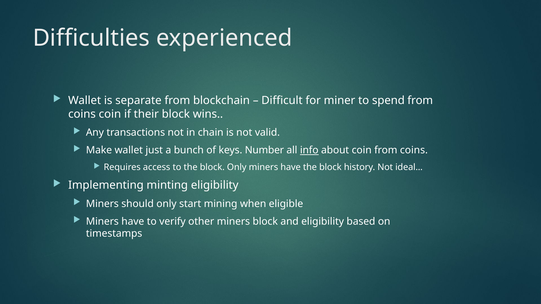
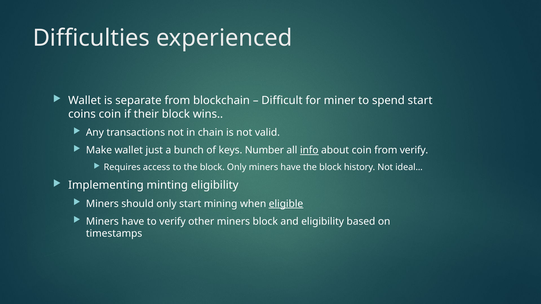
spend from: from -> start
coin from coins: coins -> verify
eligible underline: none -> present
